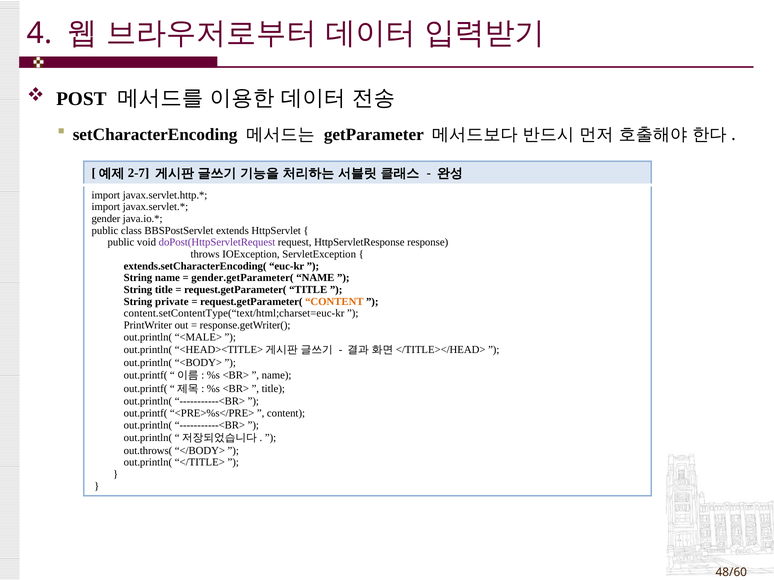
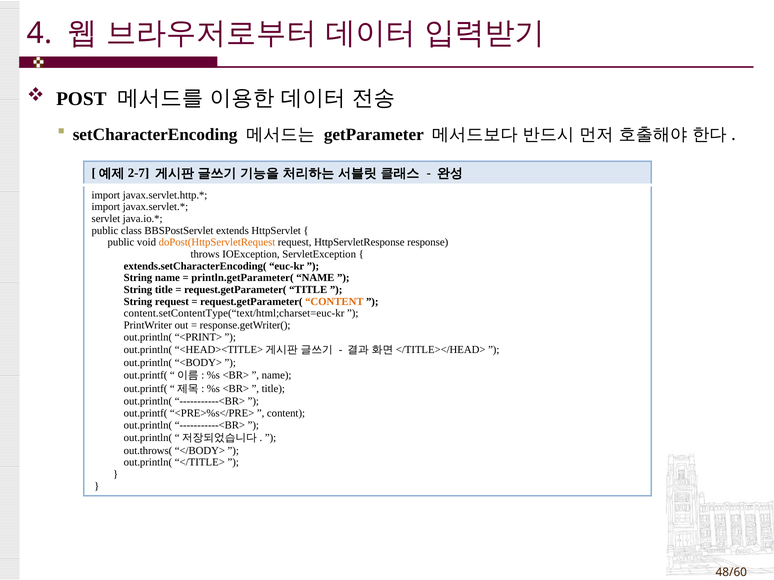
gender: gender -> servlet
doPost(HttpServletRequest colour: purple -> orange
gender.getParameter(: gender.getParameter( -> println.getParameter(
String private: private -> request
<MALE>: <MALE> -> <PRINT>
